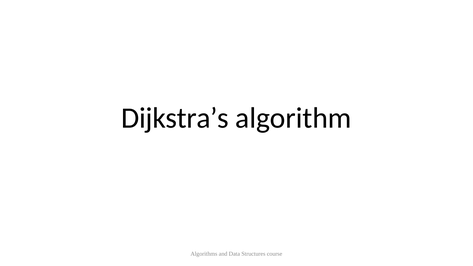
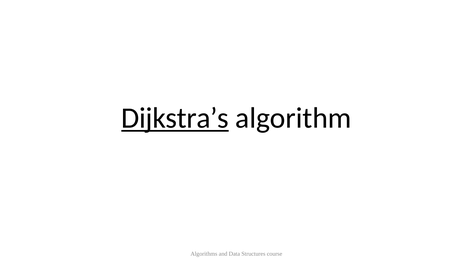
Dijkstra’s underline: none -> present
